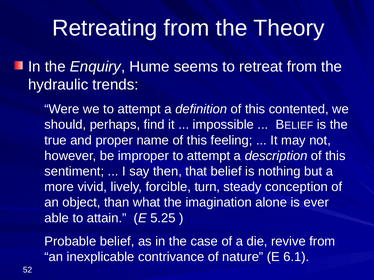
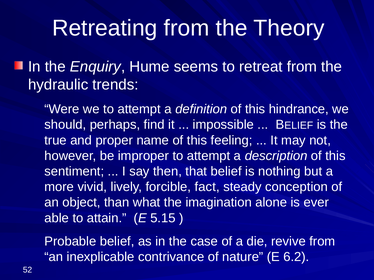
contented: contented -> hindrance
turn: turn -> fact
5.25: 5.25 -> 5.15
6.1: 6.1 -> 6.2
